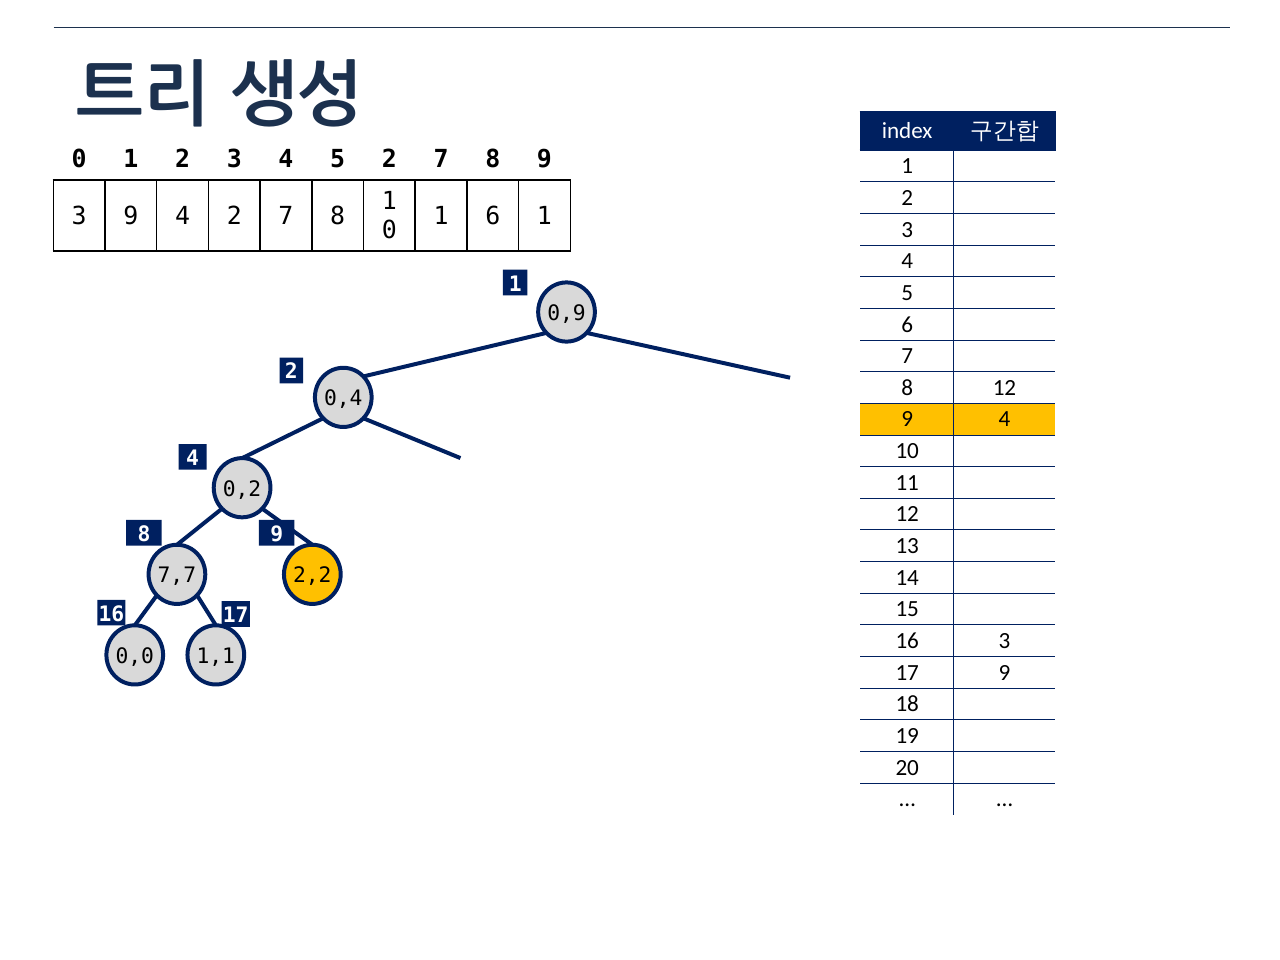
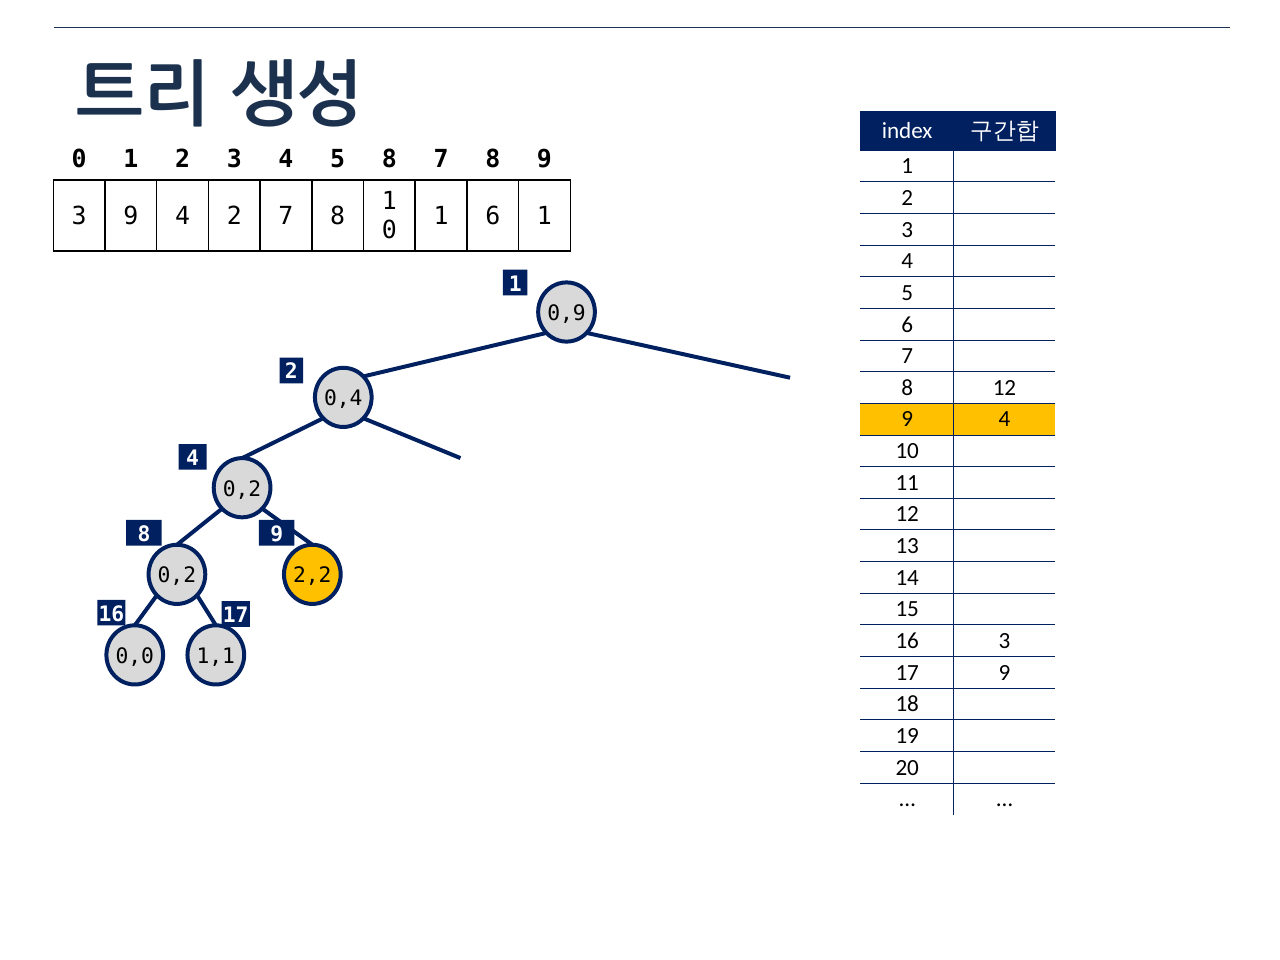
5 2: 2 -> 8
7,7 at (177, 576): 7,7 -> 0,2
